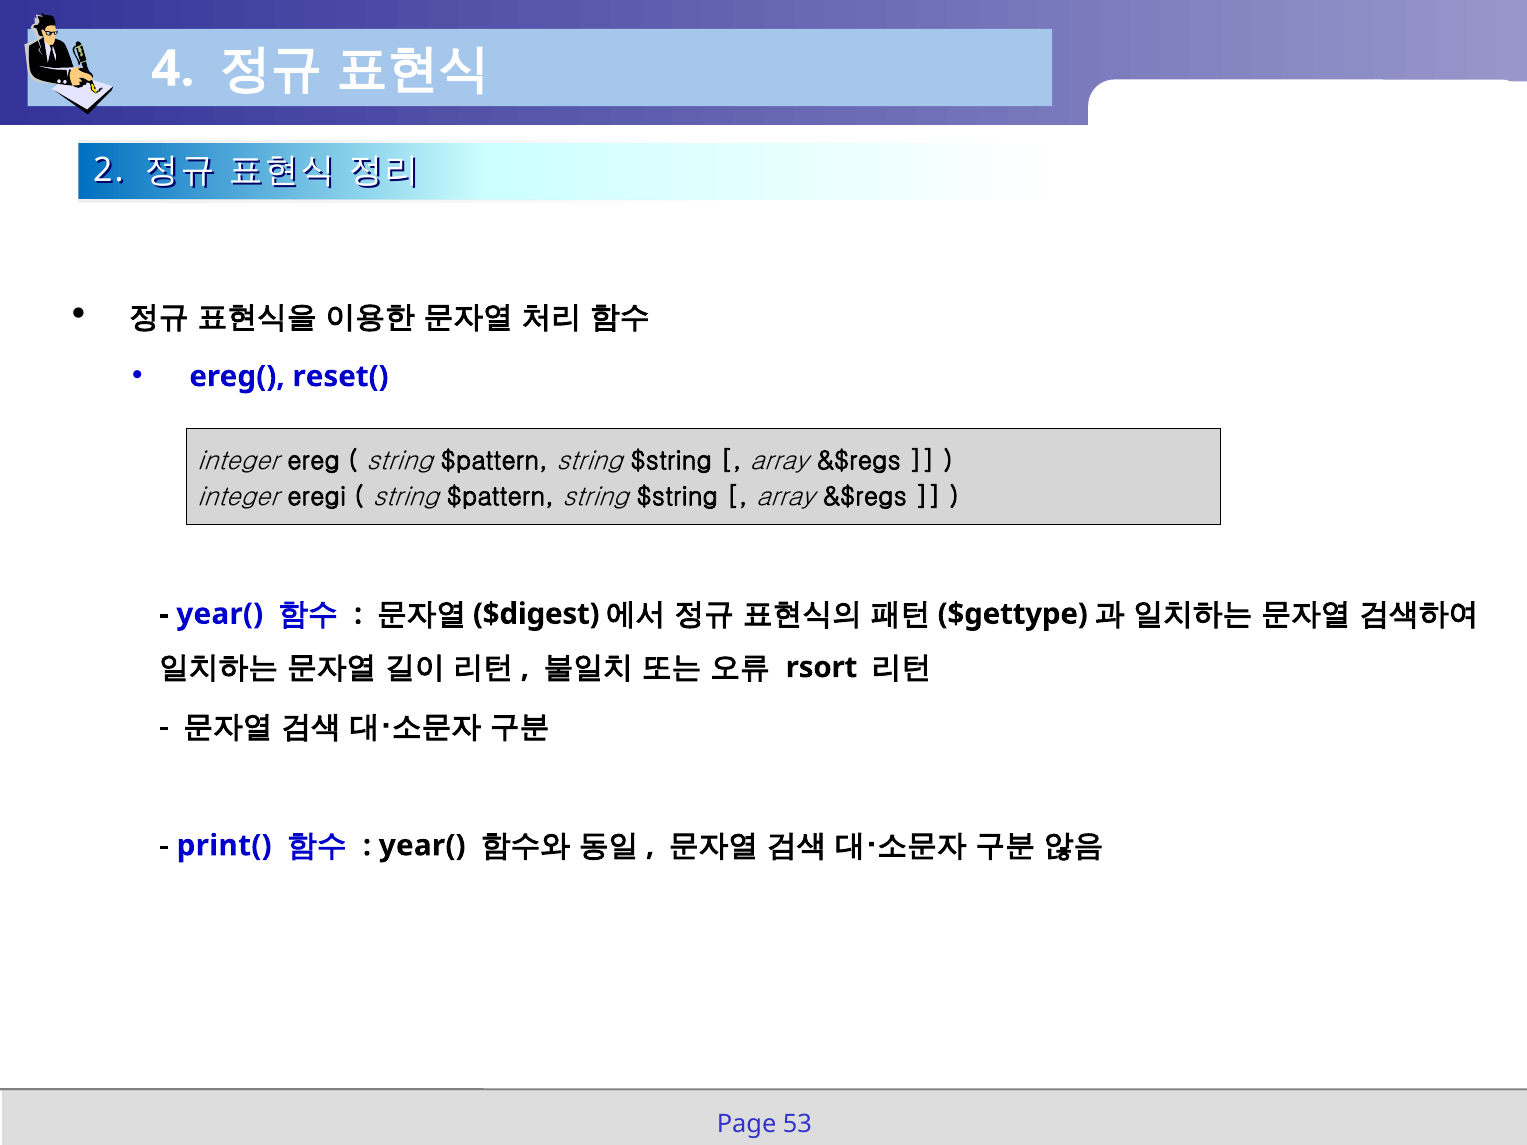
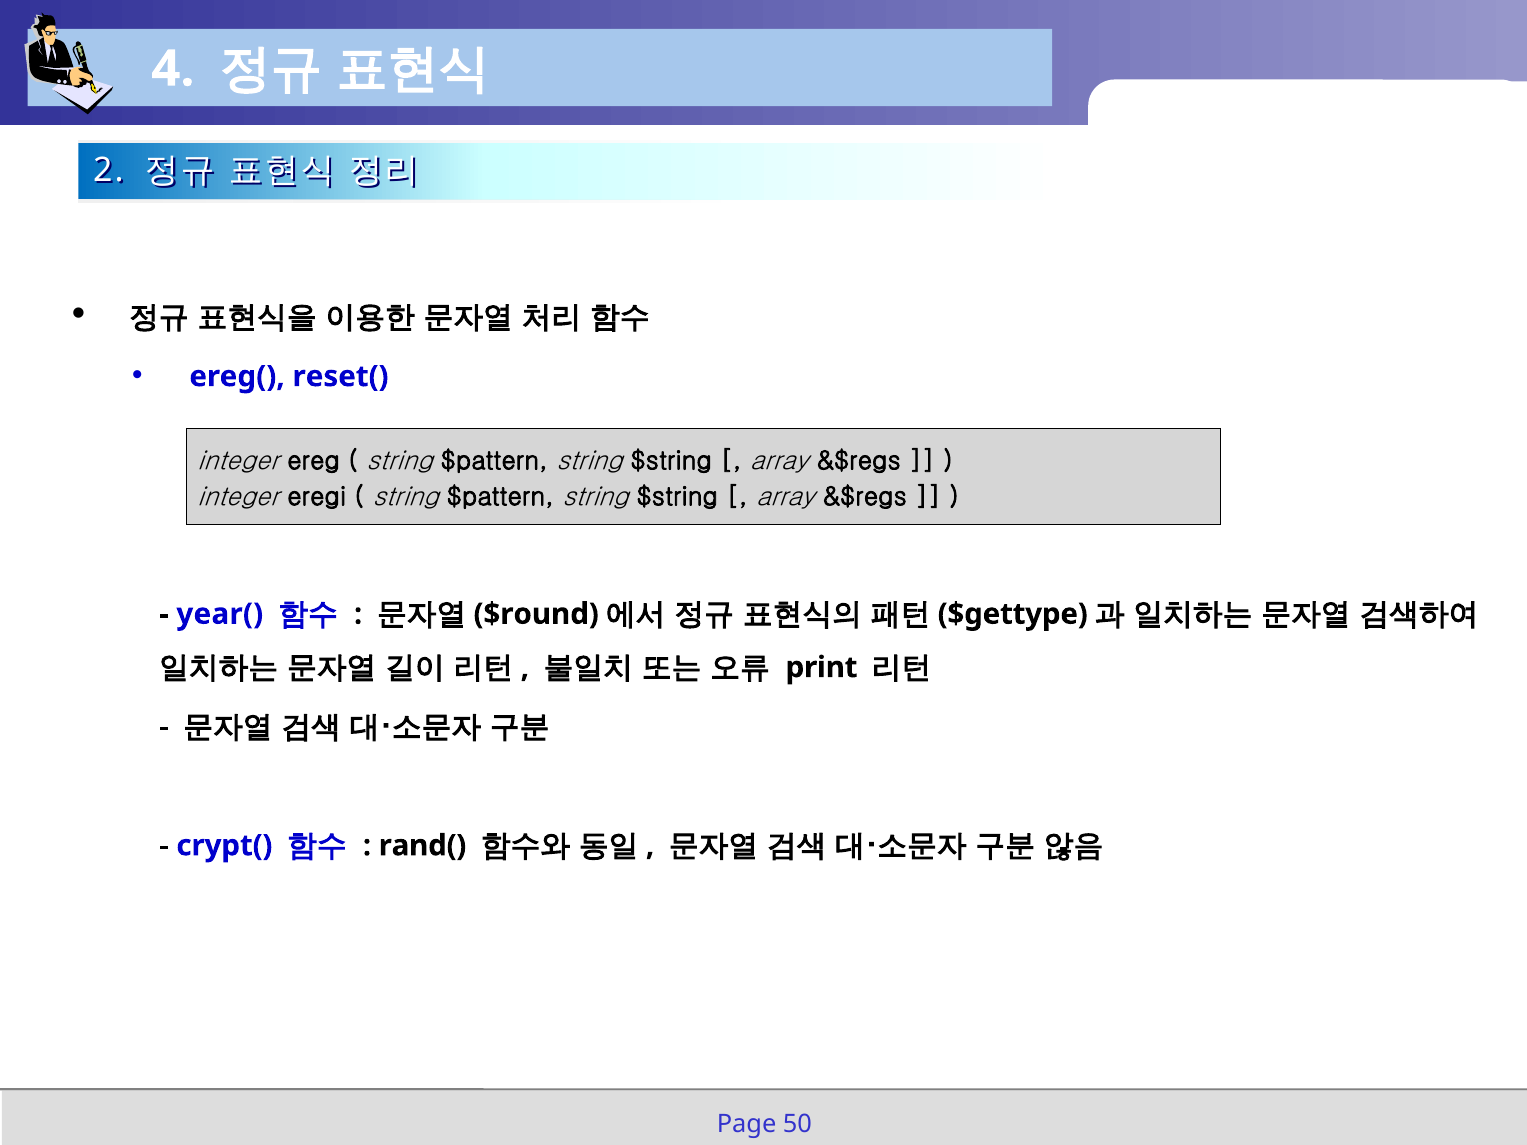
$digest: $digest -> $round
rsort: rsort -> print
print(: print( -> crypt(
year( at (422, 846): year( -> rand(
53: 53 -> 50
